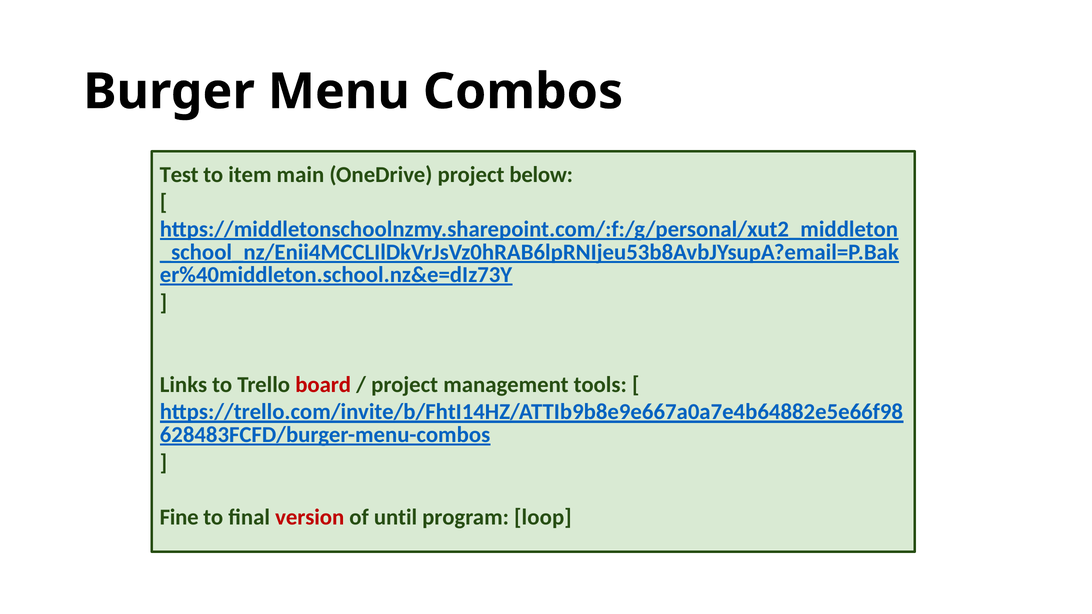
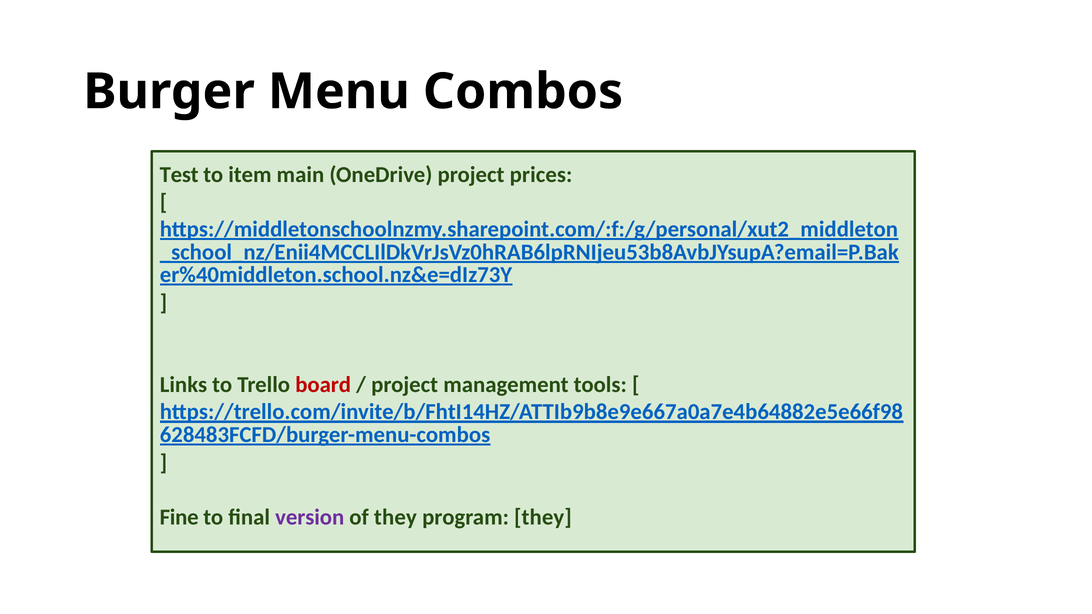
below: below -> prices
version colour: red -> purple
of until: until -> they
program loop: loop -> they
